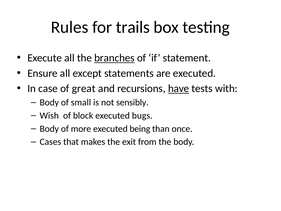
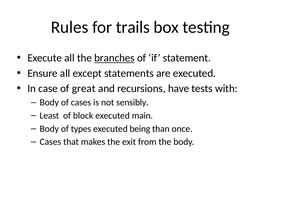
have underline: present -> none
of small: small -> cases
Wish: Wish -> Least
bugs: bugs -> main
more: more -> types
